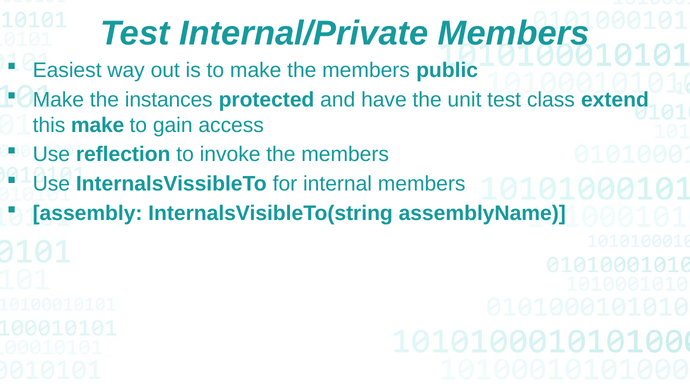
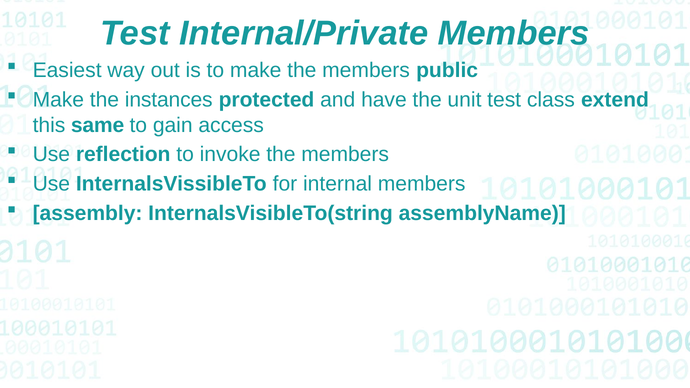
this make: make -> same
